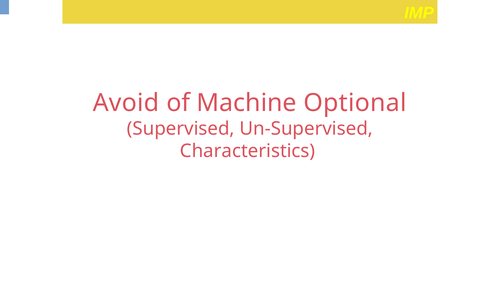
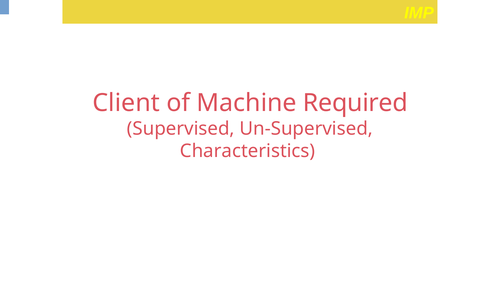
Avoid: Avoid -> Client
Optional: Optional -> Required
